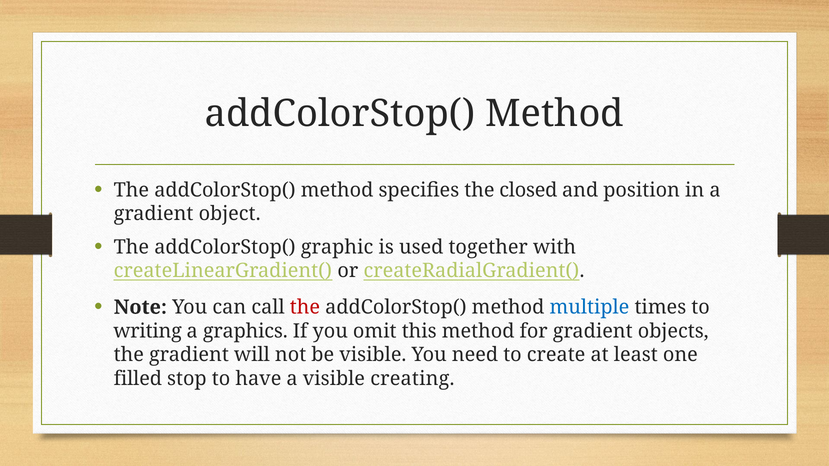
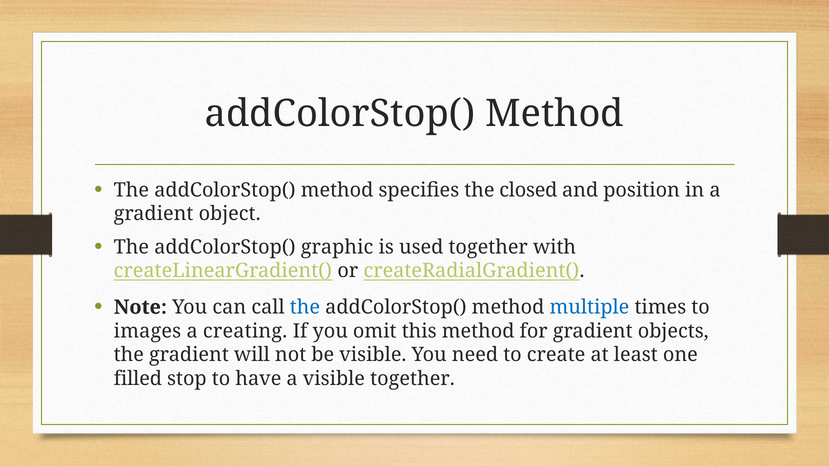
the at (305, 307) colour: red -> blue
writing: writing -> images
graphics: graphics -> creating
visible creating: creating -> together
